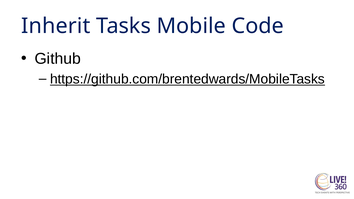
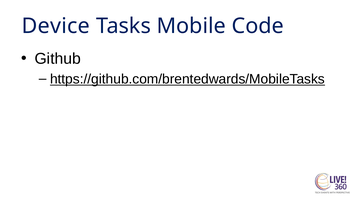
Inherit: Inherit -> Device
